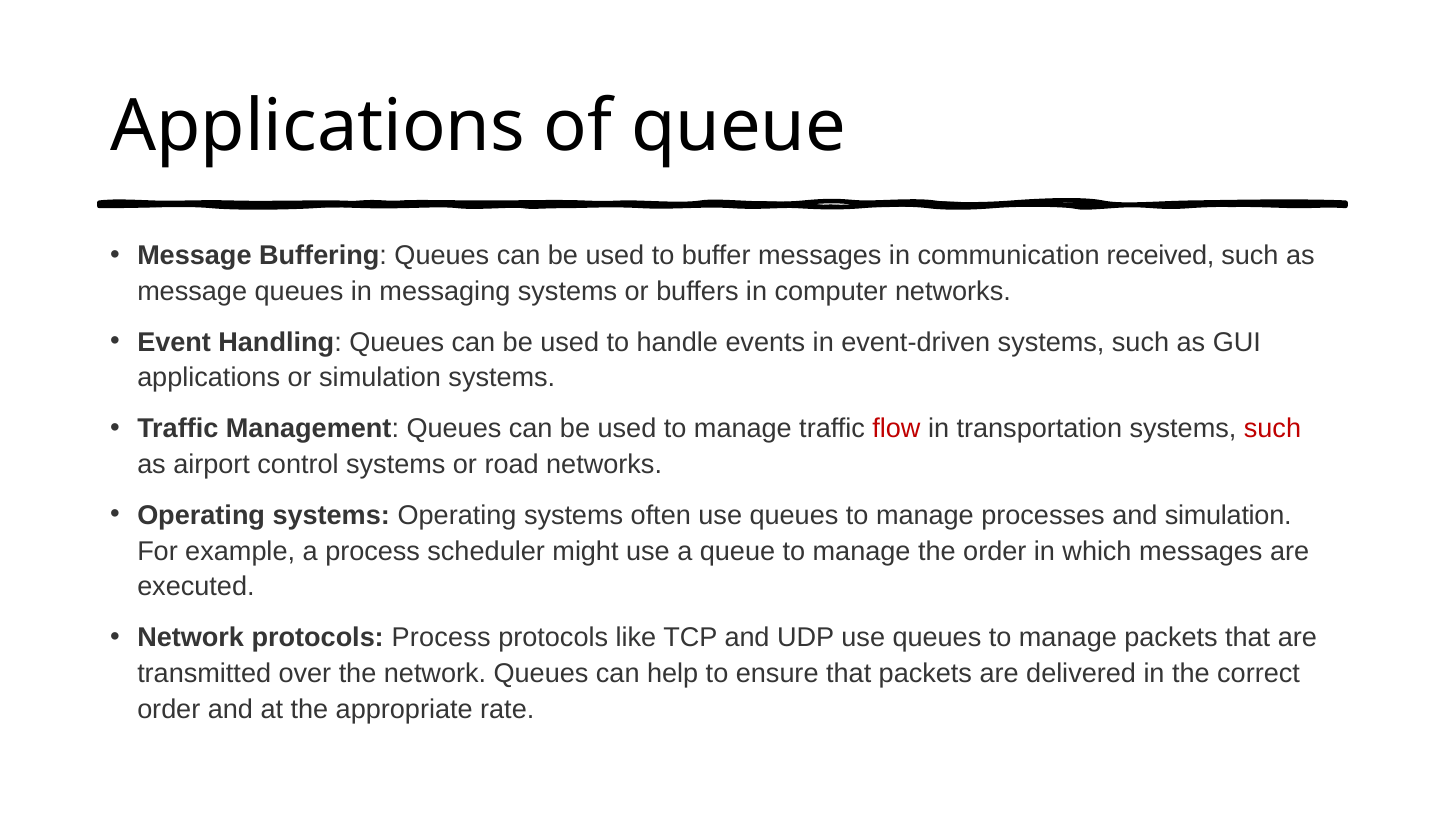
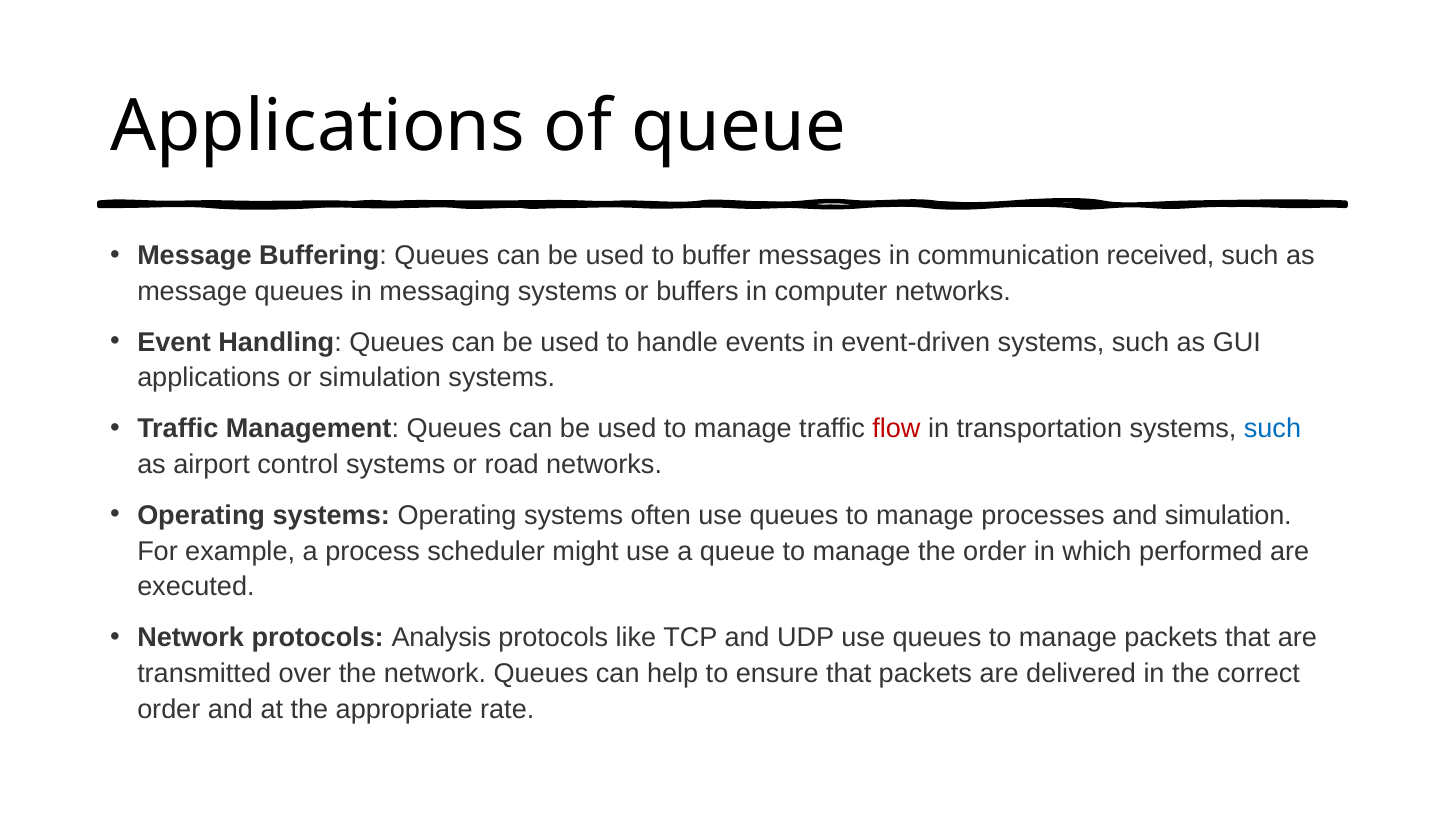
such at (1272, 429) colour: red -> blue
which messages: messages -> performed
protocols Process: Process -> Analysis
